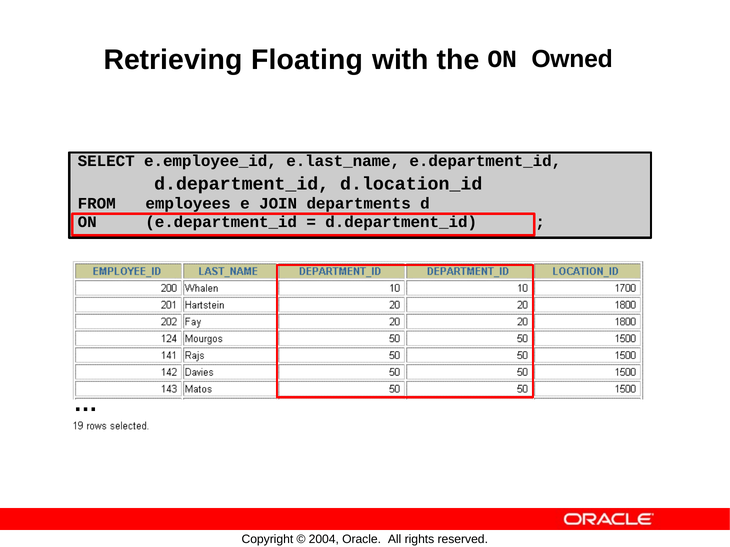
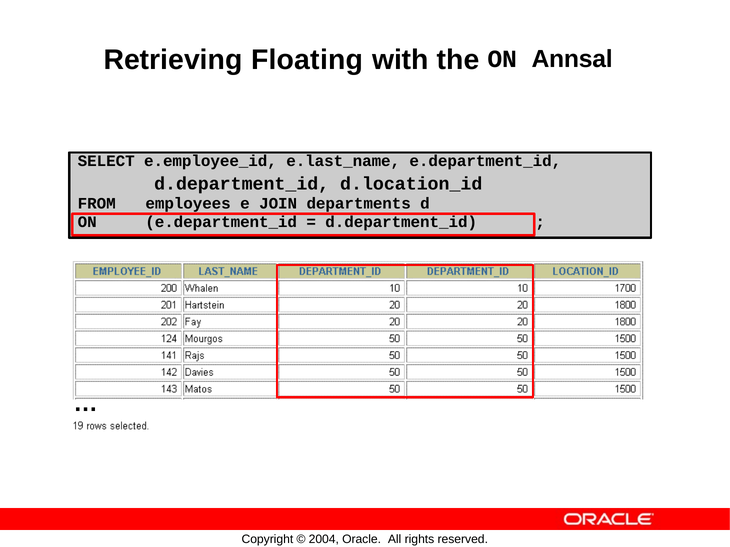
Owned: Owned -> Annsal
